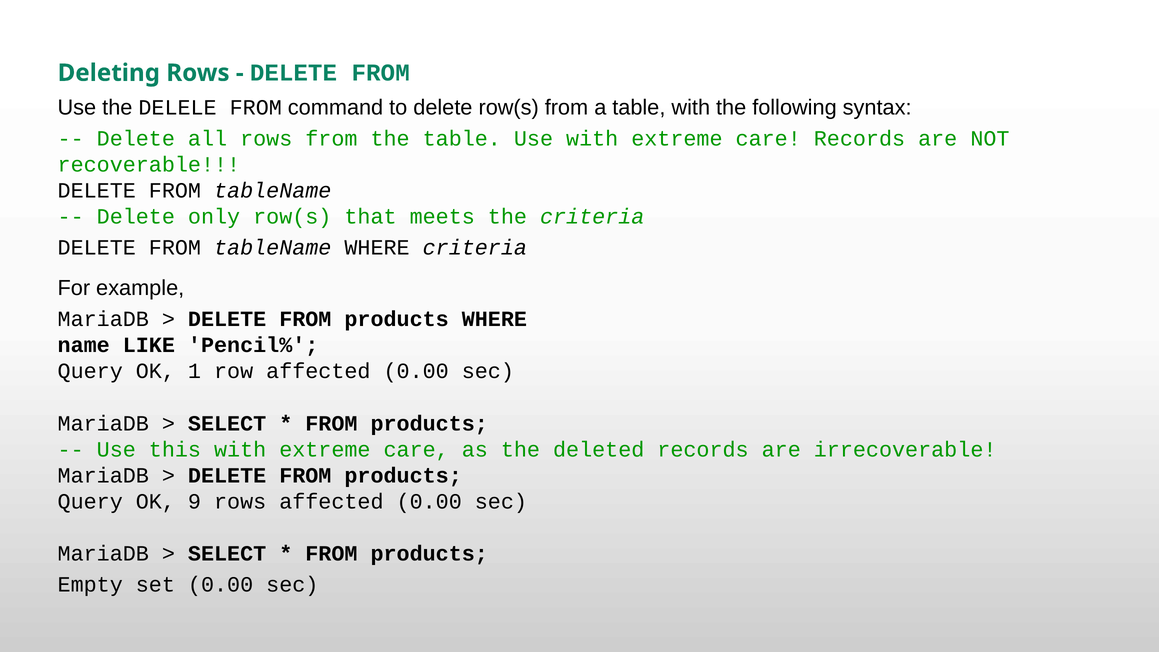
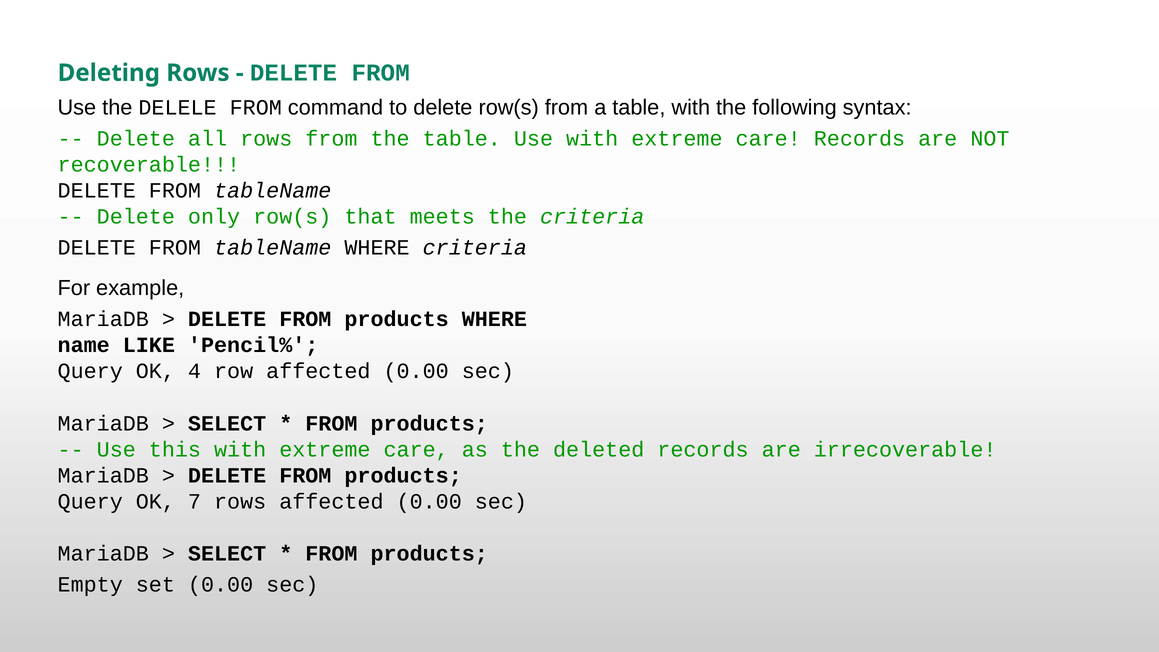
1: 1 -> 4
9: 9 -> 7
